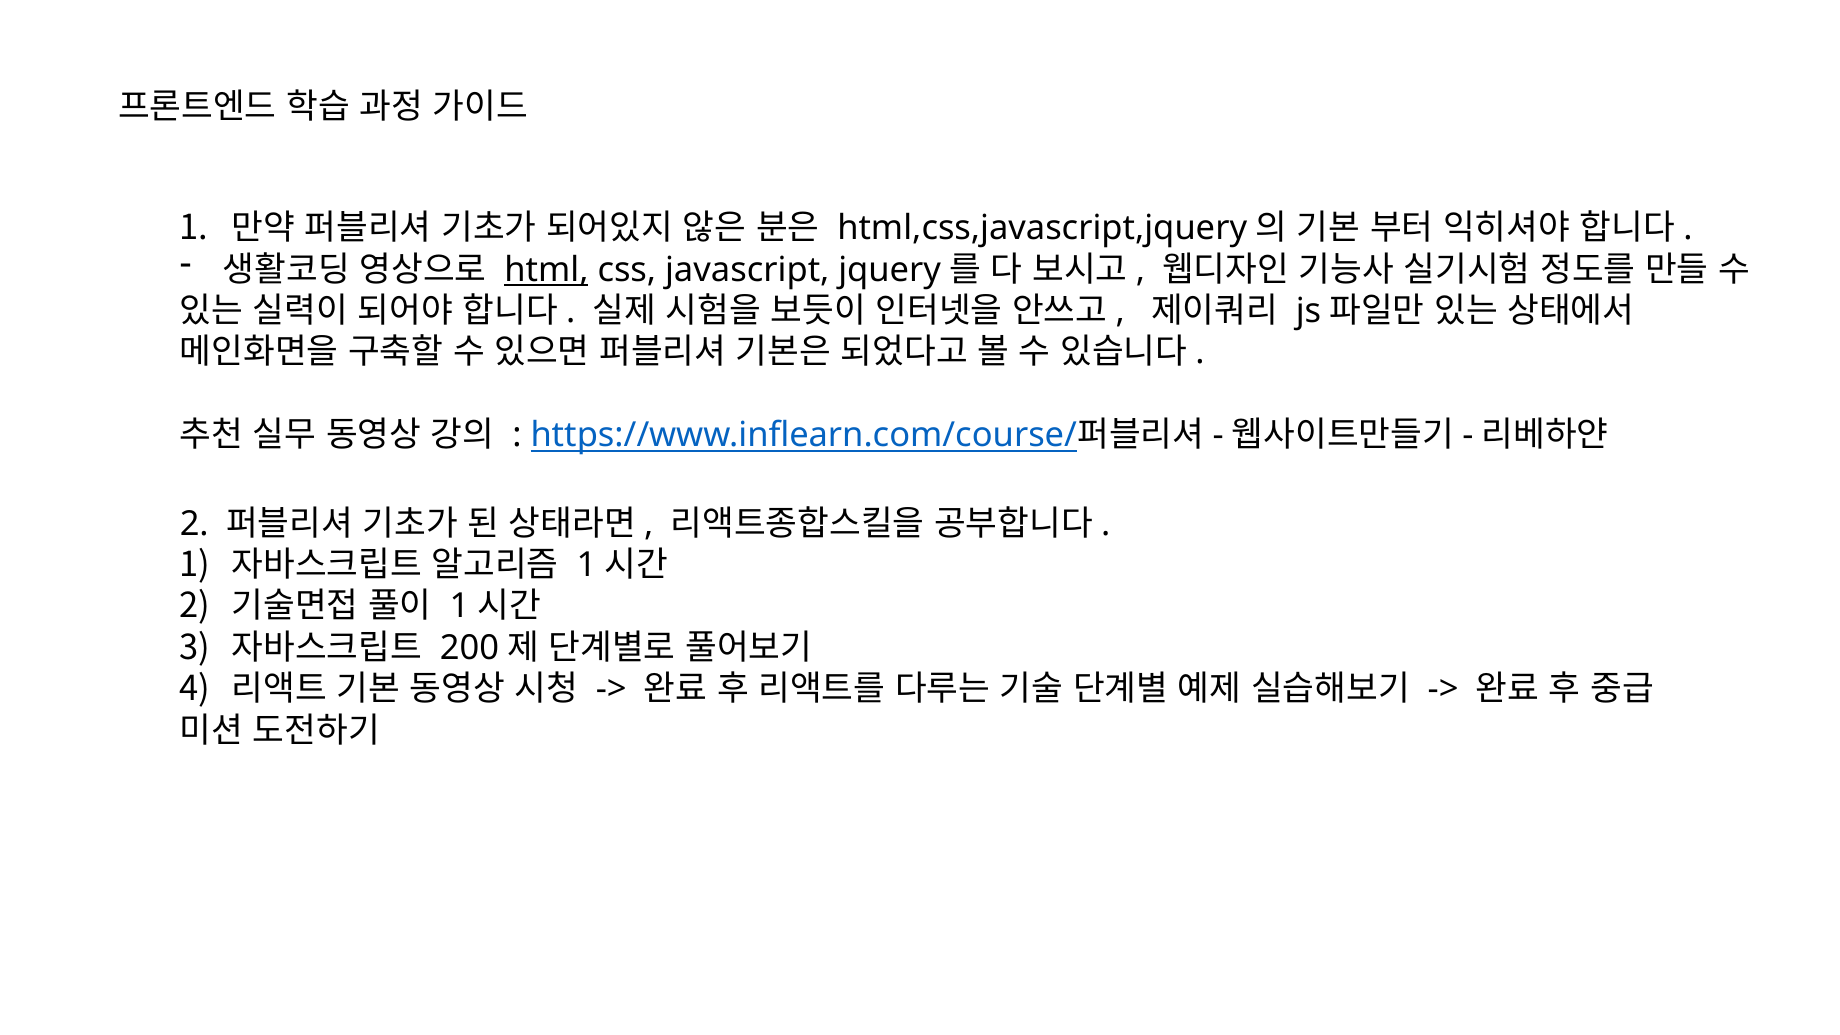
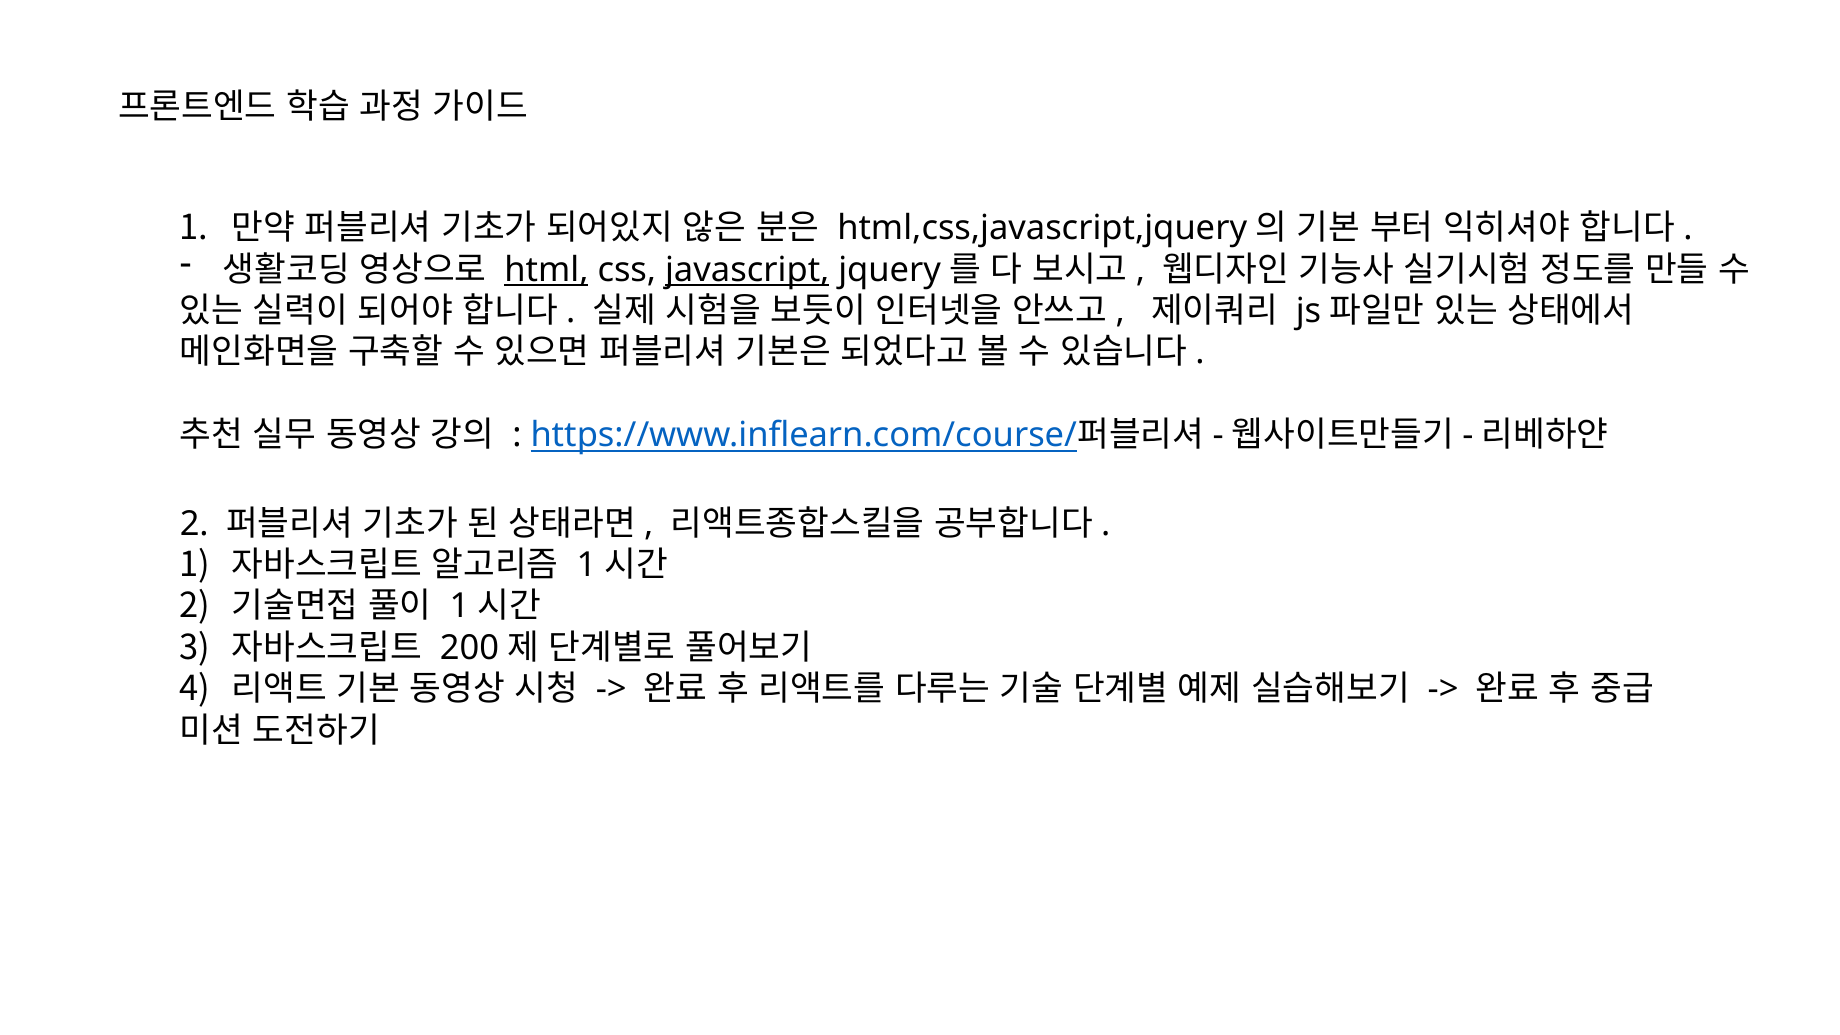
javascript underline: none -> present
